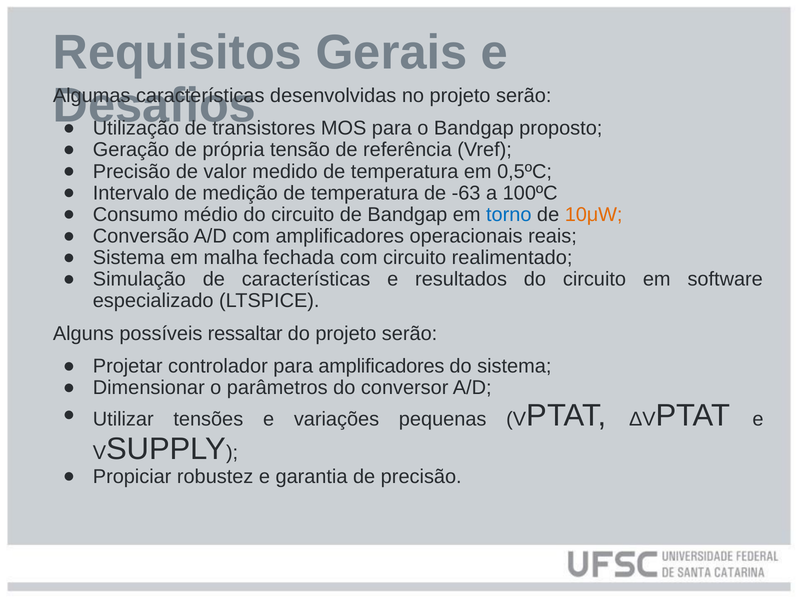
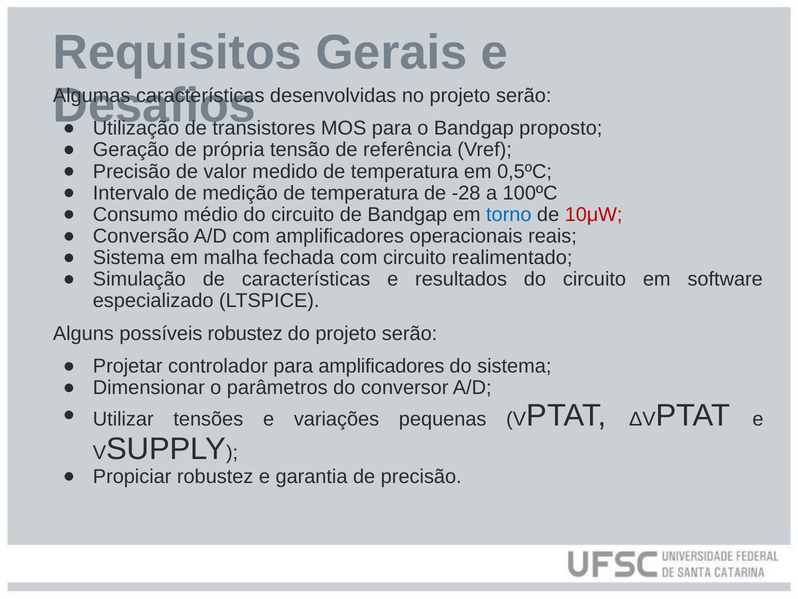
-63: -63 -> -28
10μW colour: orange -> red
possíveis ressaltar: ressaltar -> robustez
